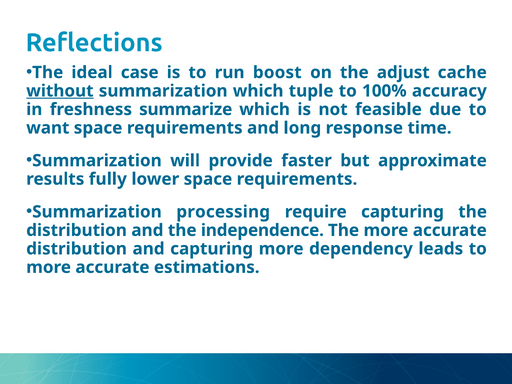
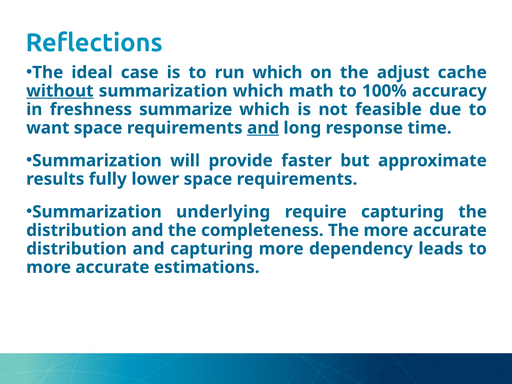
run boost: boost -> which
tuple: tuple -> math
and at (263, 128) underline: none -> present
processing: processing -> underlying
independence: independence -> completeness
